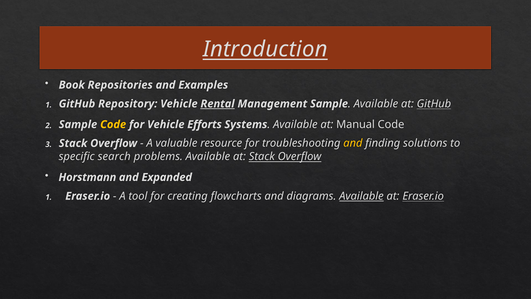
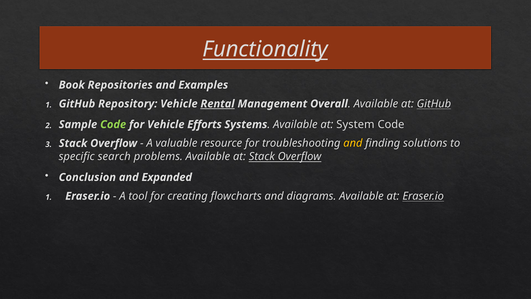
Introduction: Introduction -> Functionality
Management Sample: Sample -> Overall
Code at (113, 124) colour: yellow -> light green
Manual: Manual -> System
Horstmann: Horstmann -> Conclusion
Available at (361, 196) underline: present -> none
